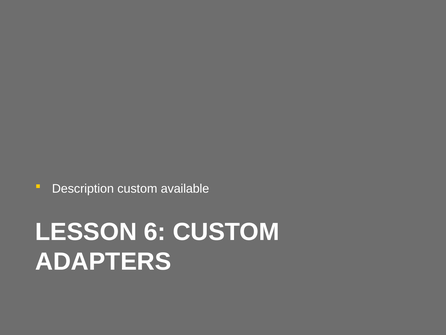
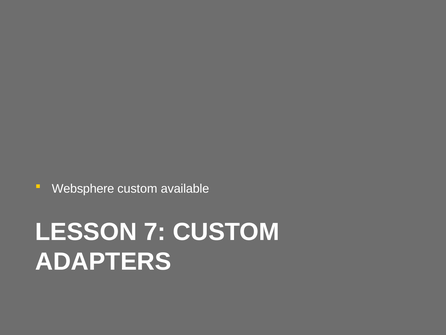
Description: Description -> Websphere
6: 6 -> 7
